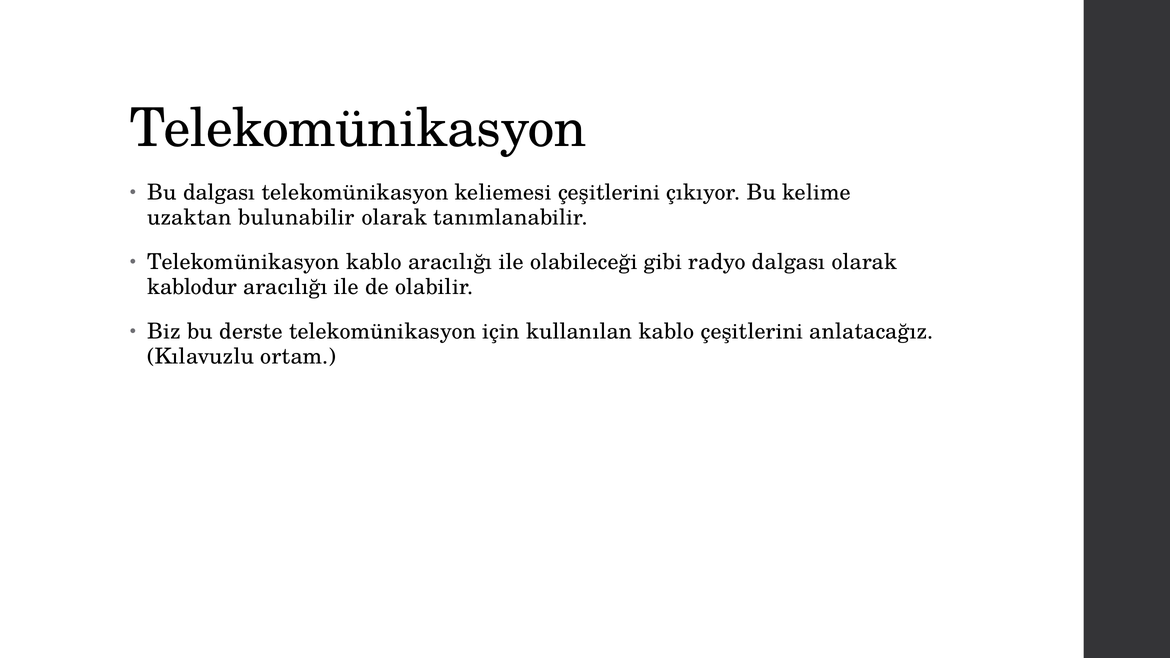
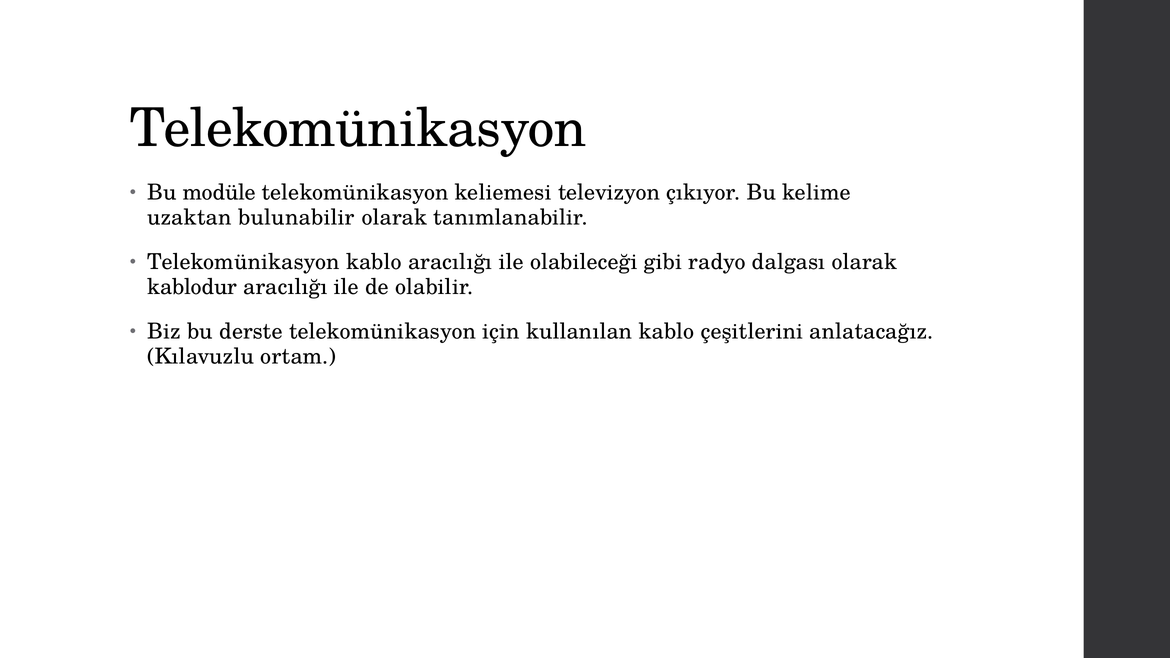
Bu dalgası: dalgası -> modüle
keliemesi çeşitlerini: çeşitlerini -> televizyon
